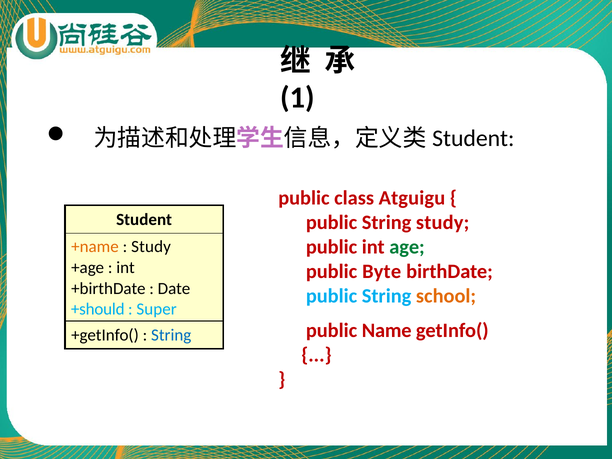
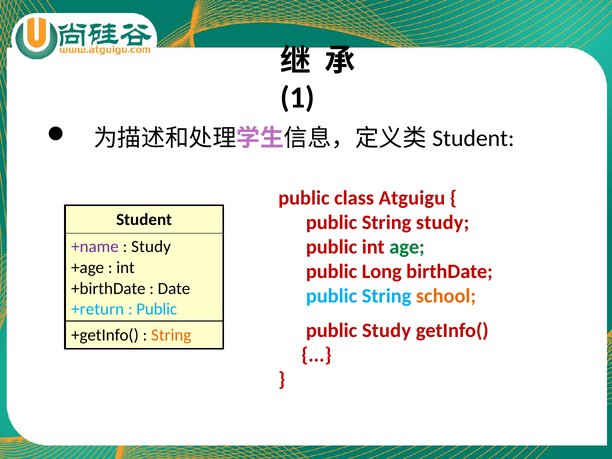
+name colour: orange -> purple
Byte: Byte -> Long
+should: +should -> +return
Super at (157, 309): Super -> Public
public Name: Name -> Study
String at (171, 335) colour: blue -> orange
